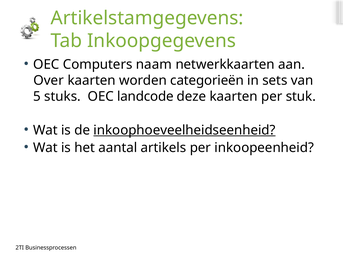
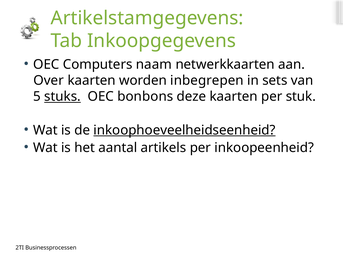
categorieën: categorieën -> inbegrepen
stuks underline: none -> present
landcode: landcode -> bonbons
